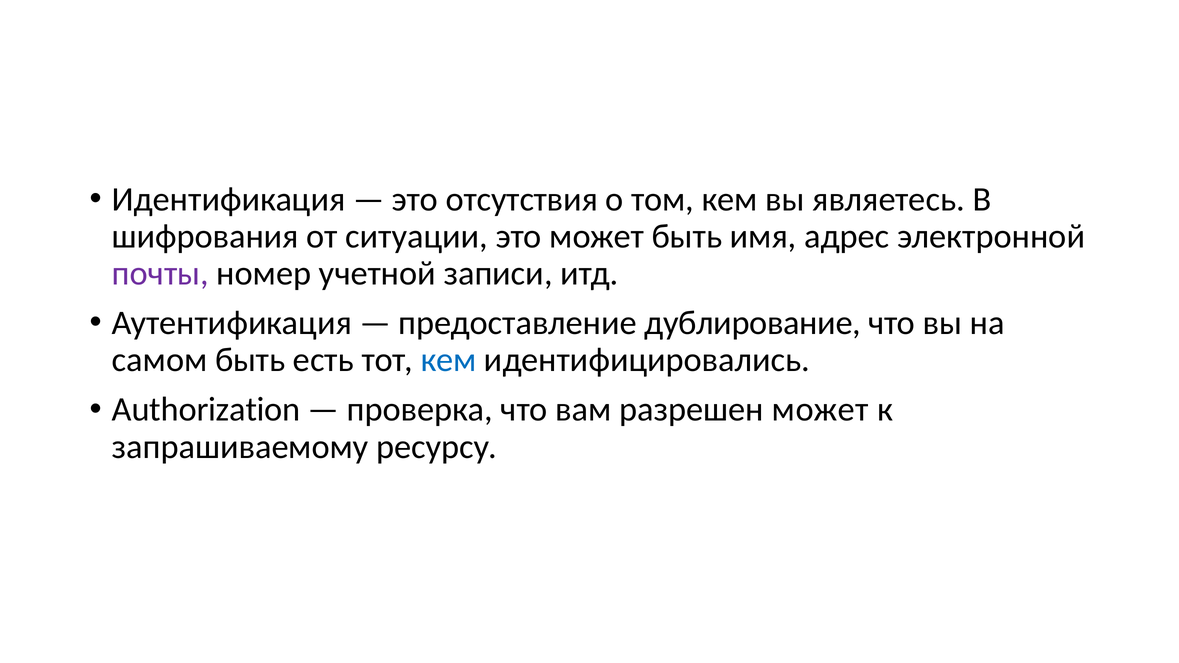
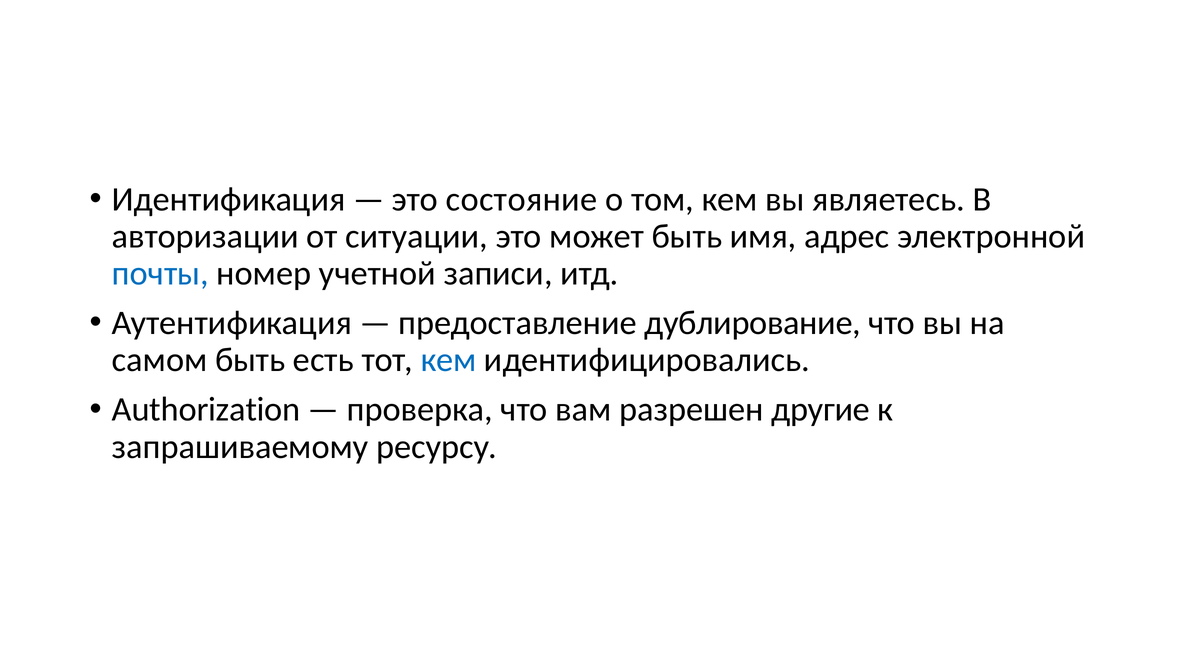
отсутствия: отсутствия -> состояние
шифрования: шифрования -> авторизации
почты colour: purple -> blue
разрешен может: может -> другие
